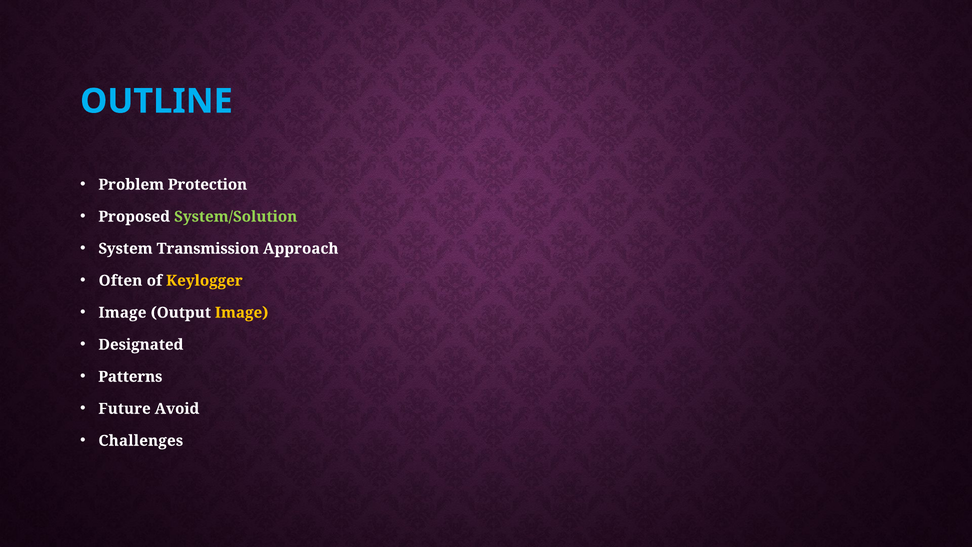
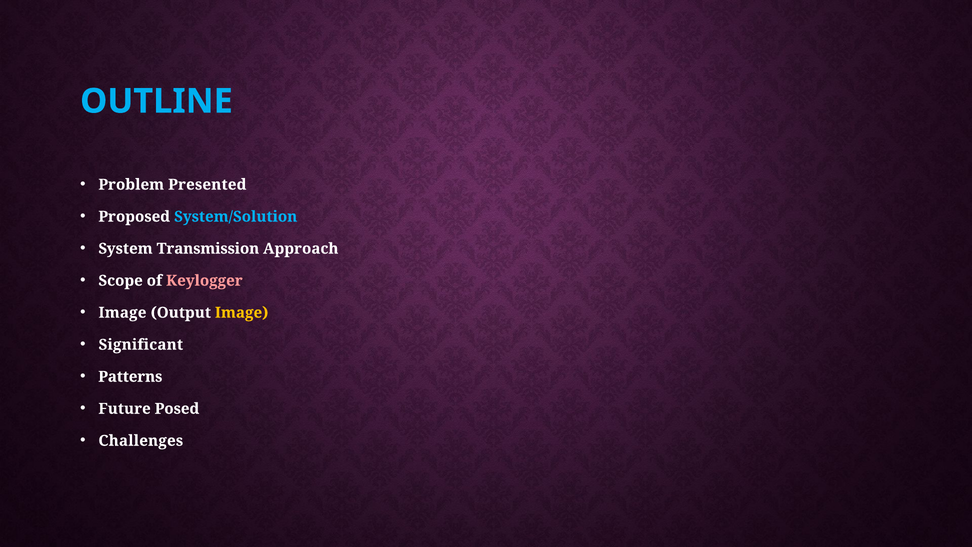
Protection: Protection -> Presented
System/Solution colour: light green -> light blue
Often: Often -> Scope
Keylogger colour: yellow -> pink
Designated: Designated -> Significant
Avoid: Avoid -> Posed
